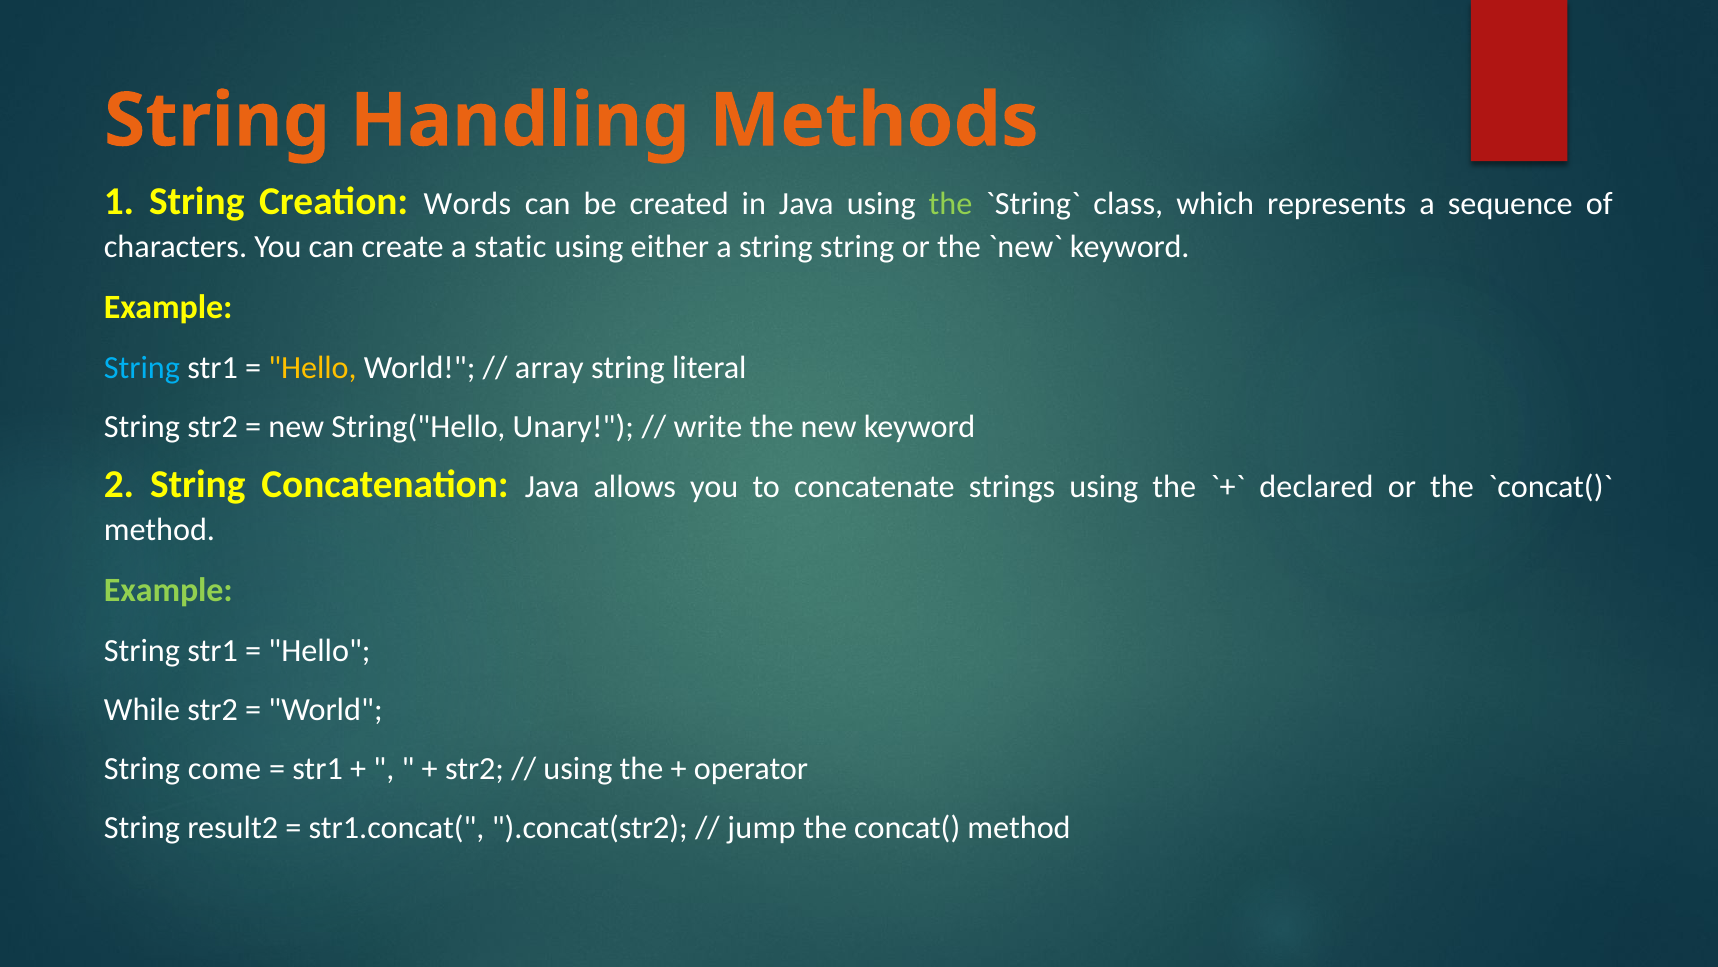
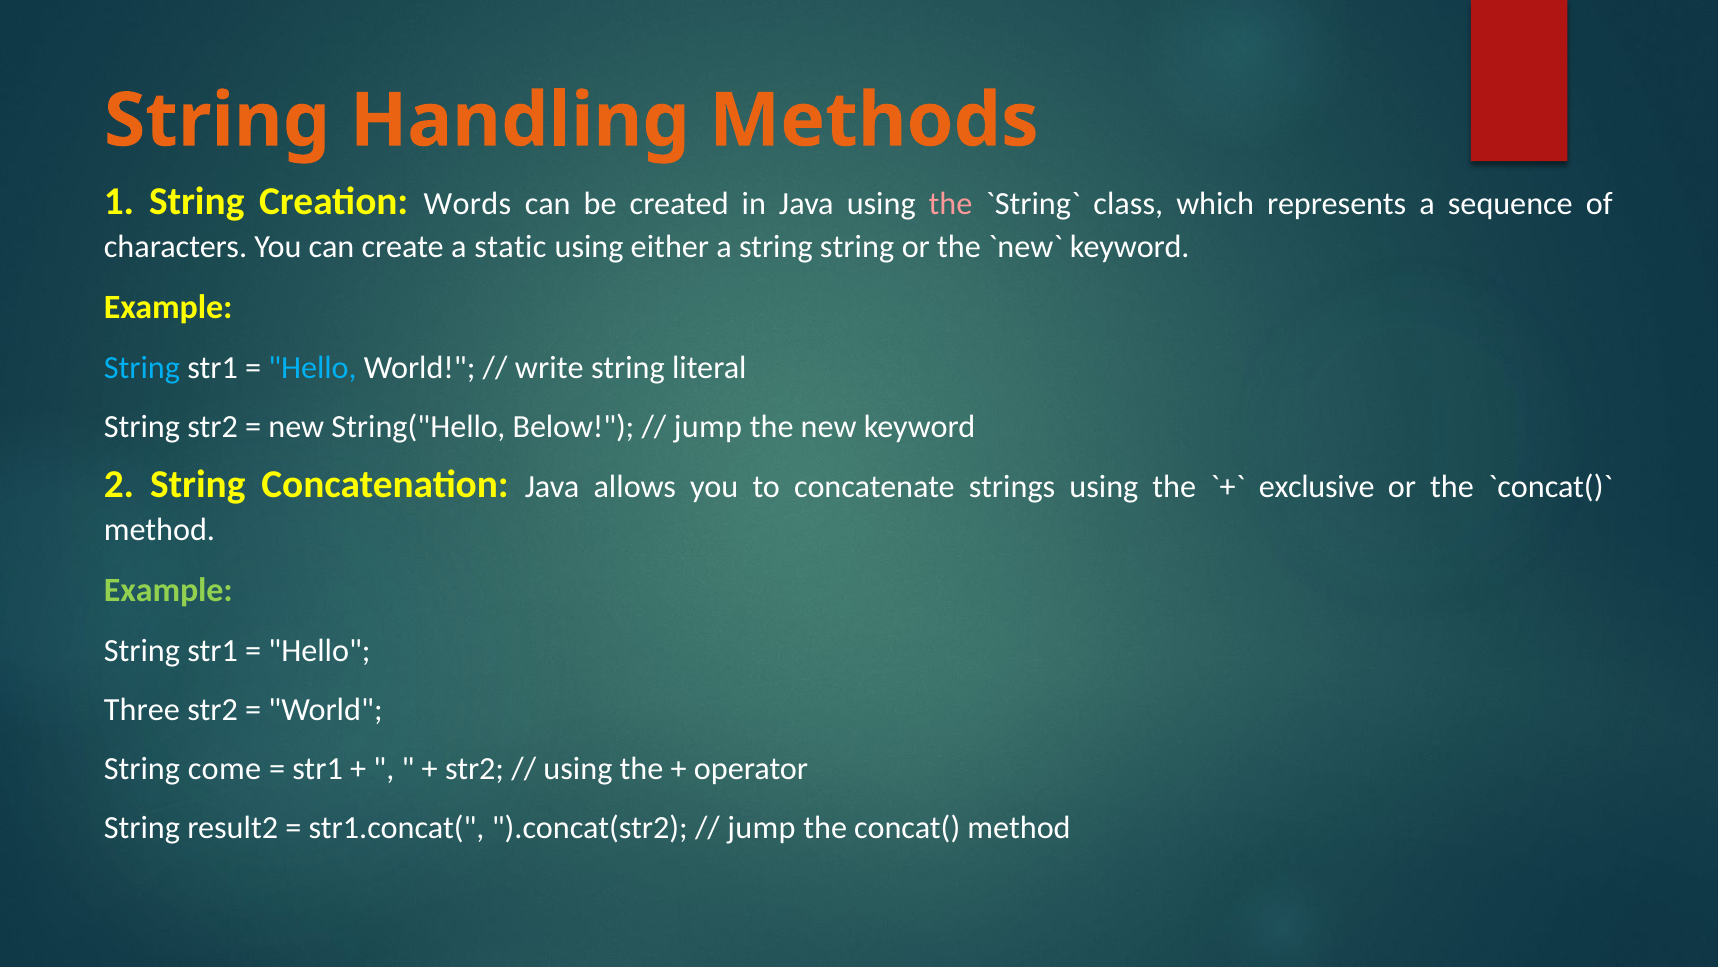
the at (951, 204) colour: light green -> pink
Hello at (312, 367) colour: yellow -> light blue
array: array -> write
Unary: Unary -> Below
write at (708, 427): write -> jump
declared: declared -> exclusive
While: While -> Three
